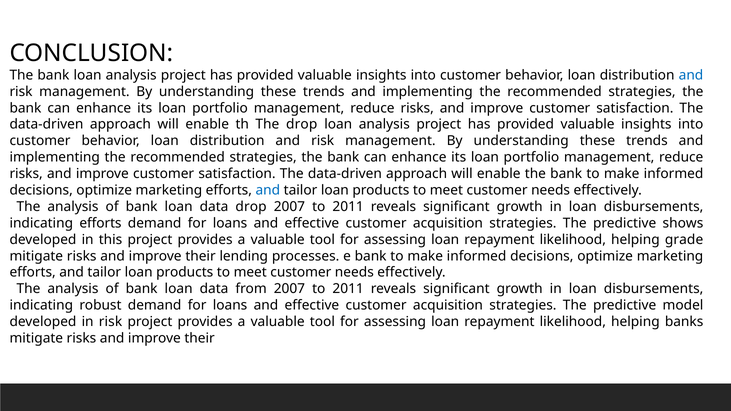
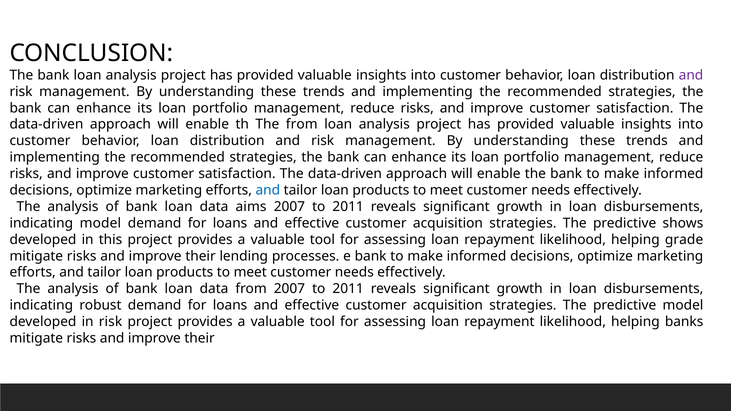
and at (691, 75) colour: blue -> purple
The drop: drop -> from
data drop: drop -> aims
indicating efforts: efforts -> model
